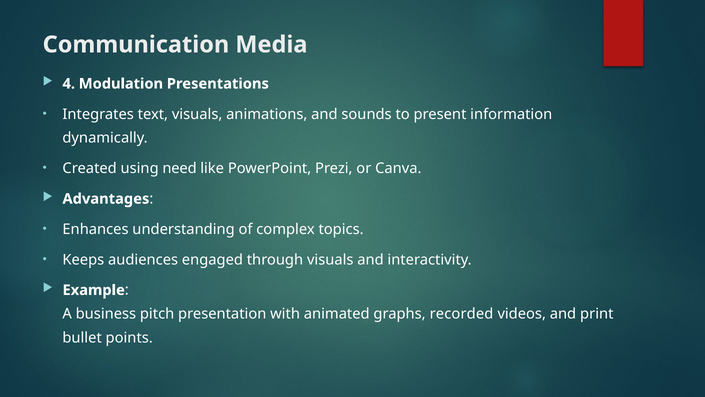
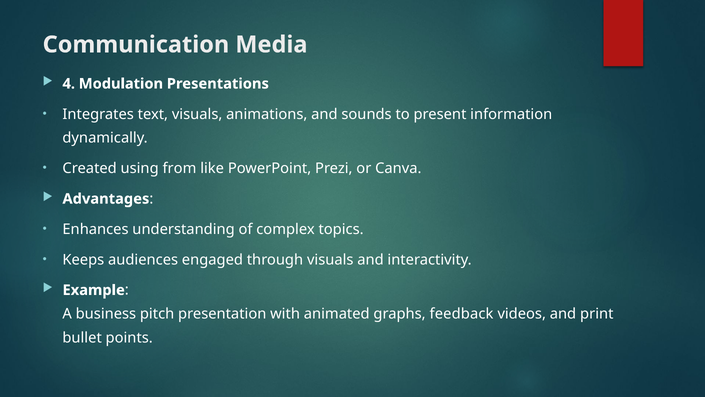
need: need -> from
recorded: recorded -> feedback
